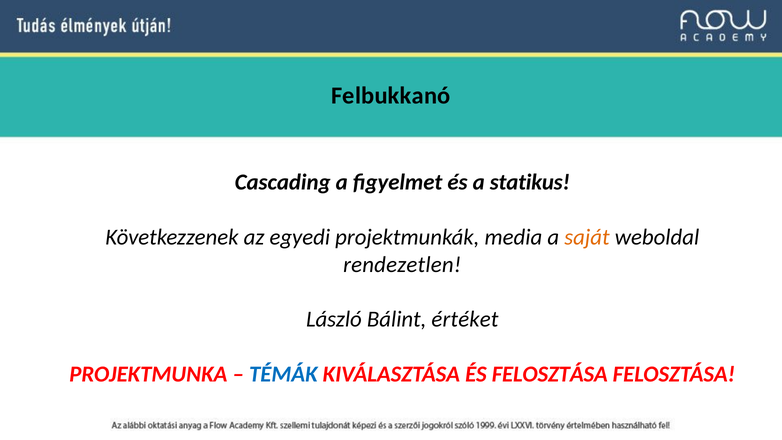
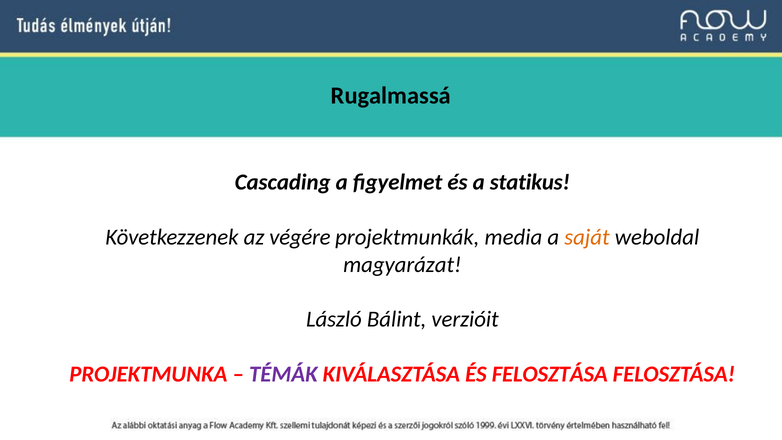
Felbukkanó: Felbukkanó -> Rugalmassá
egyedi: egyedi -> végére
rendezetlen: rendezetlen -> magyarázat
értéket: értéket -> verzióit
TÉMÁK colour: blue -> purple
